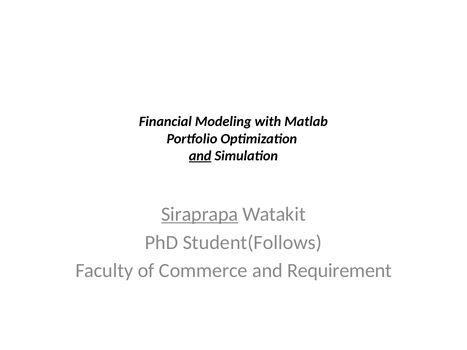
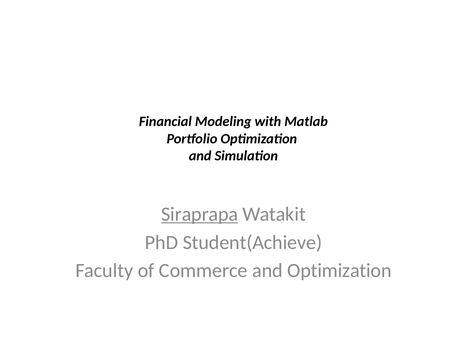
and at (200, 156) underline: present -> none
Student(Follows: Student(Follows -> Student(Achieve
and Requirement: Requirement -> Optimization
